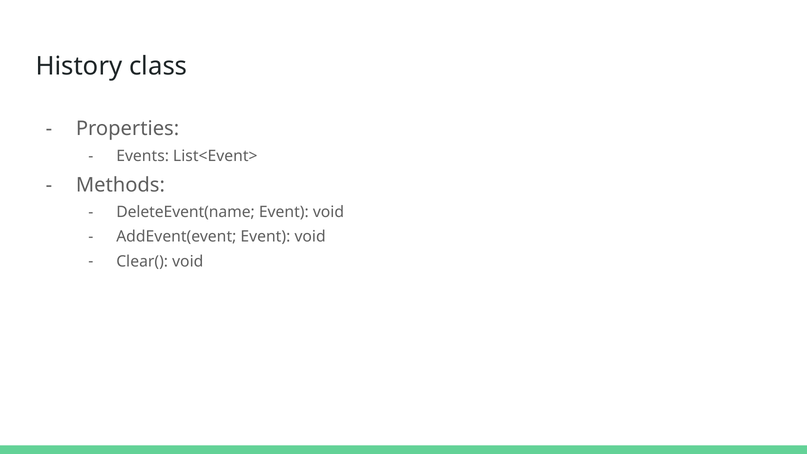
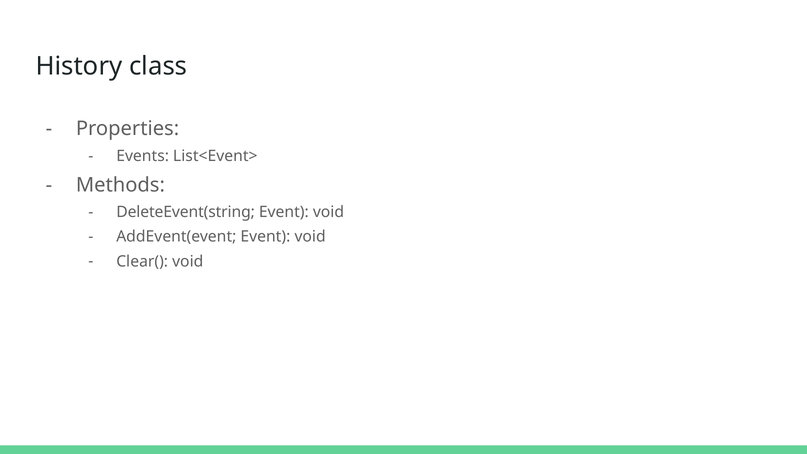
DeleteEvent(name: DeleteEvent(name -> DeleteEvent(string
